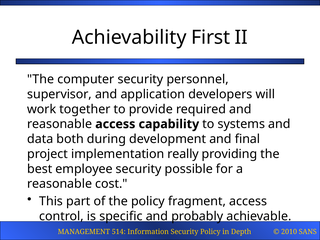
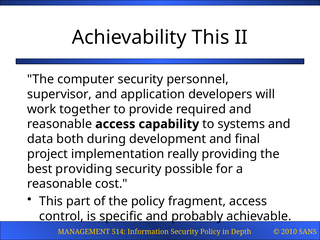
Achievability First: First -> This
best employee: employee -> providing
